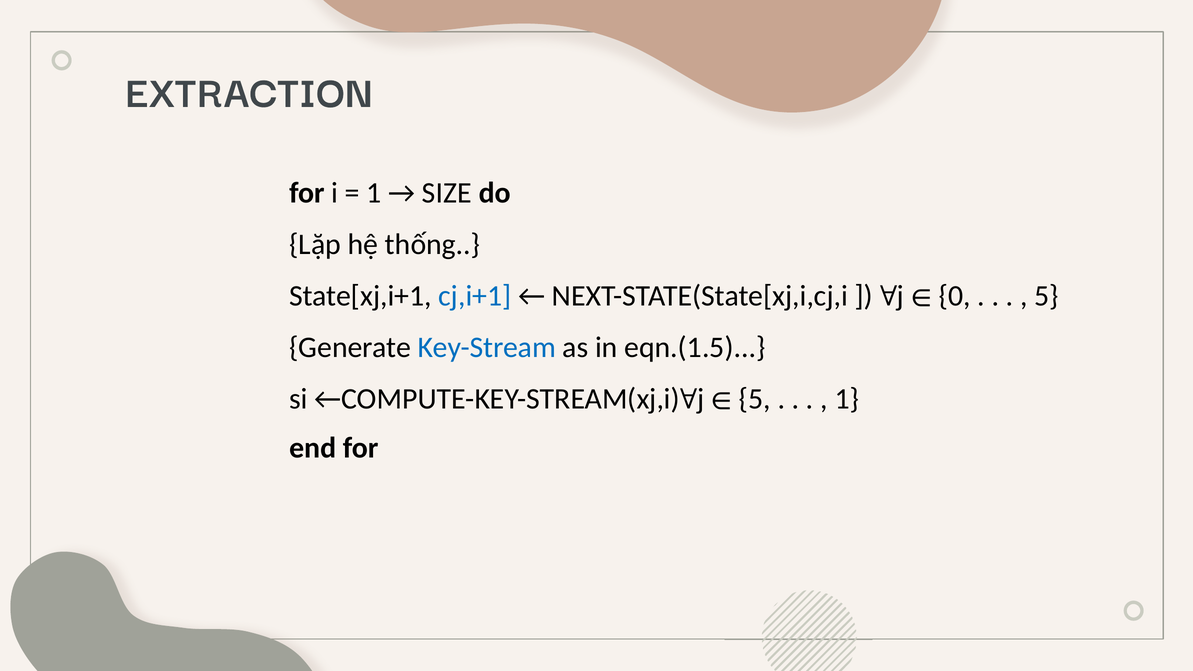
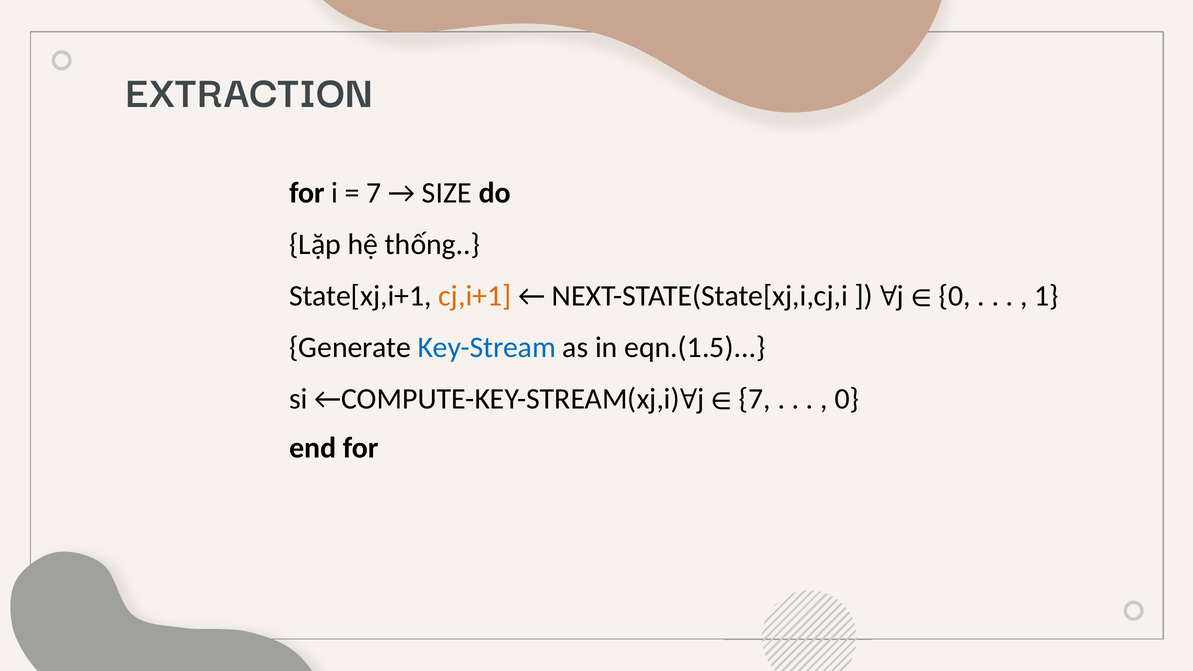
1 at (374, 193): 1 -> 7
cj,i+1 colour: blue -> orange
5 at (1047, 296): 5 -> 1
5 at (755, 399): 5 -> 7
1 at (847, 399): 1 -> 0
